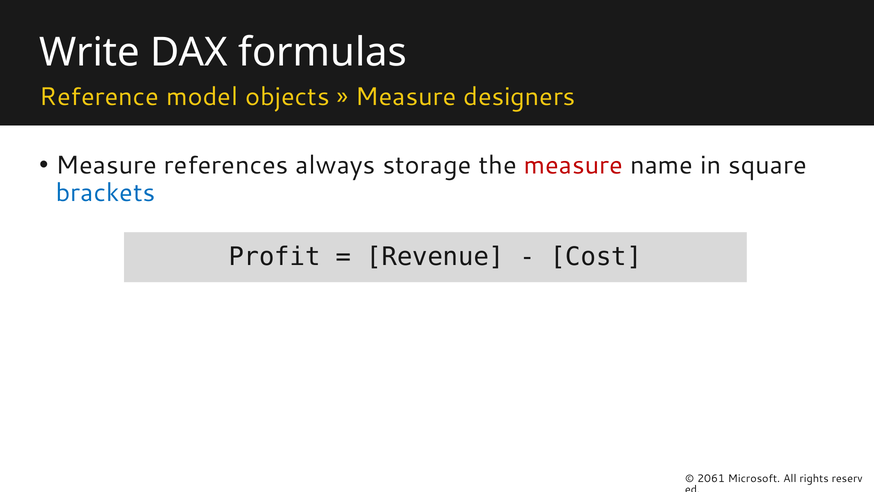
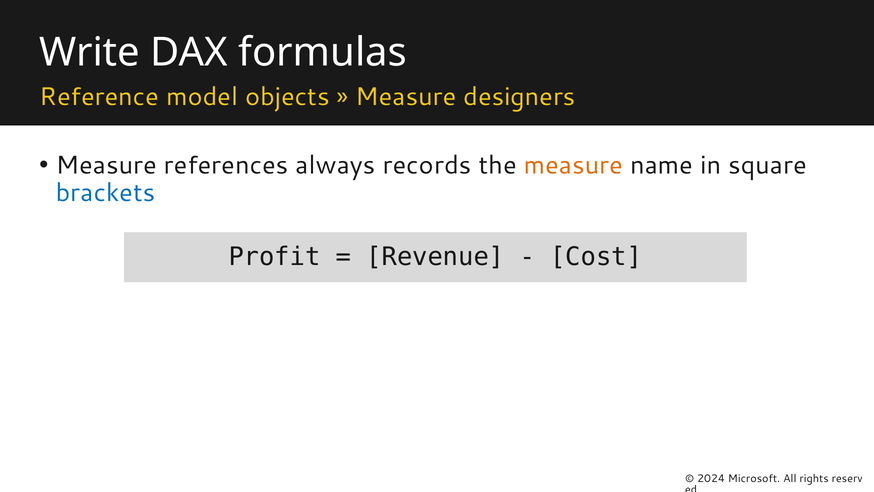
storage: storage -> records
measure at (573, 165) colour: red -> orange
2061: 2061 -> 2024
